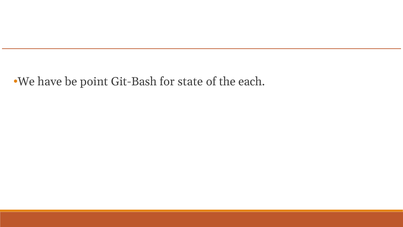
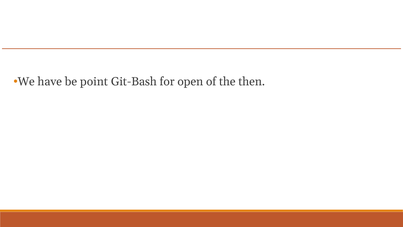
state: state -> open
each: each -> then
